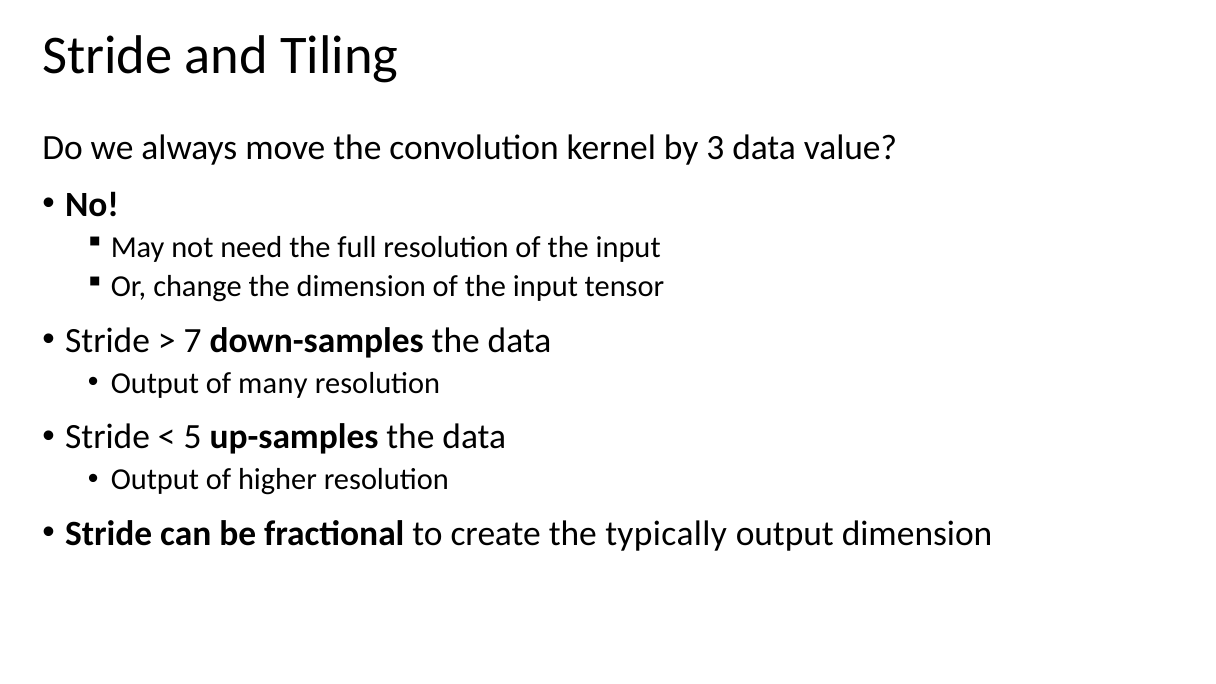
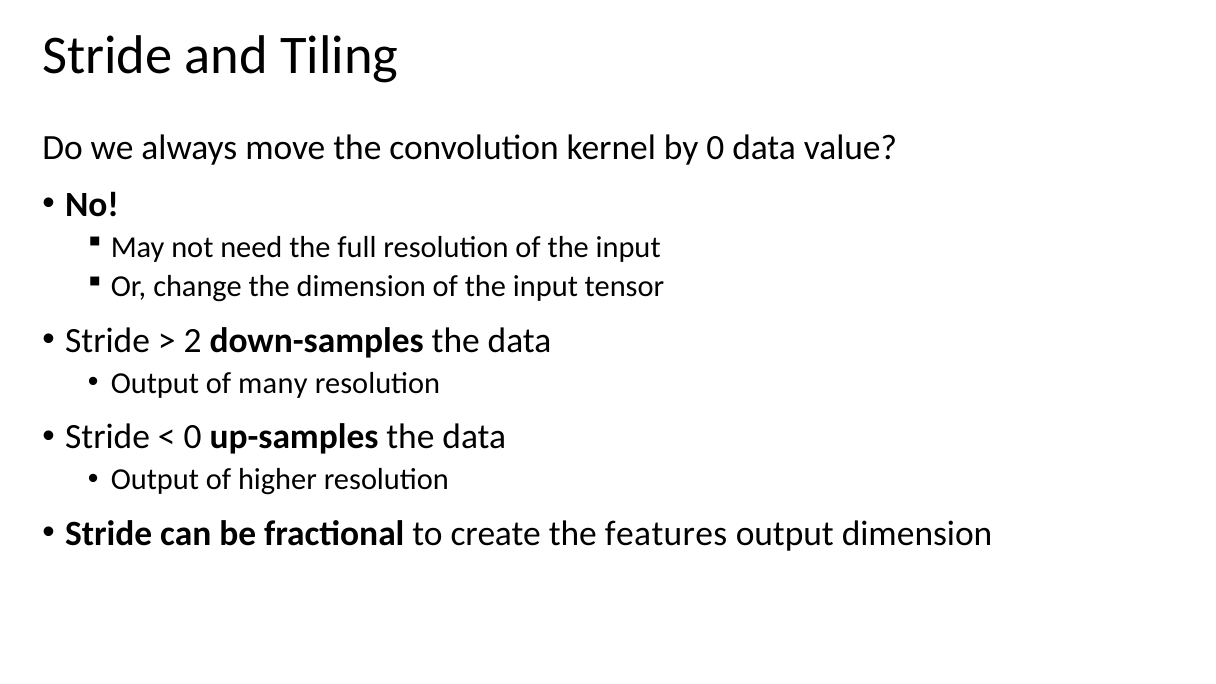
by 3: 3 -> 0
7: 7 -> 2
5 at (193, 437): 5 -> 0
typically: typically -> features
